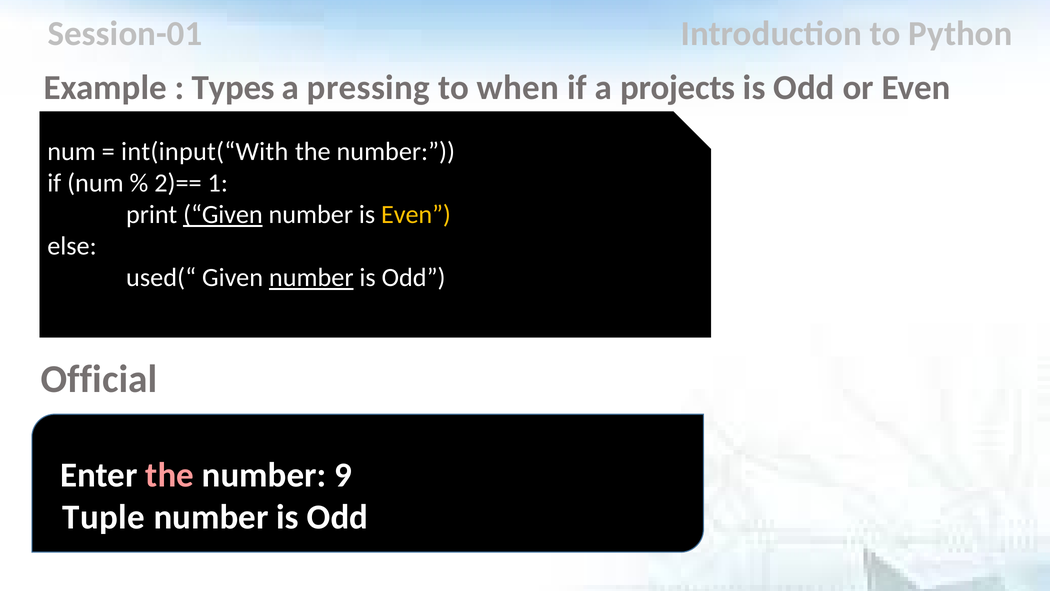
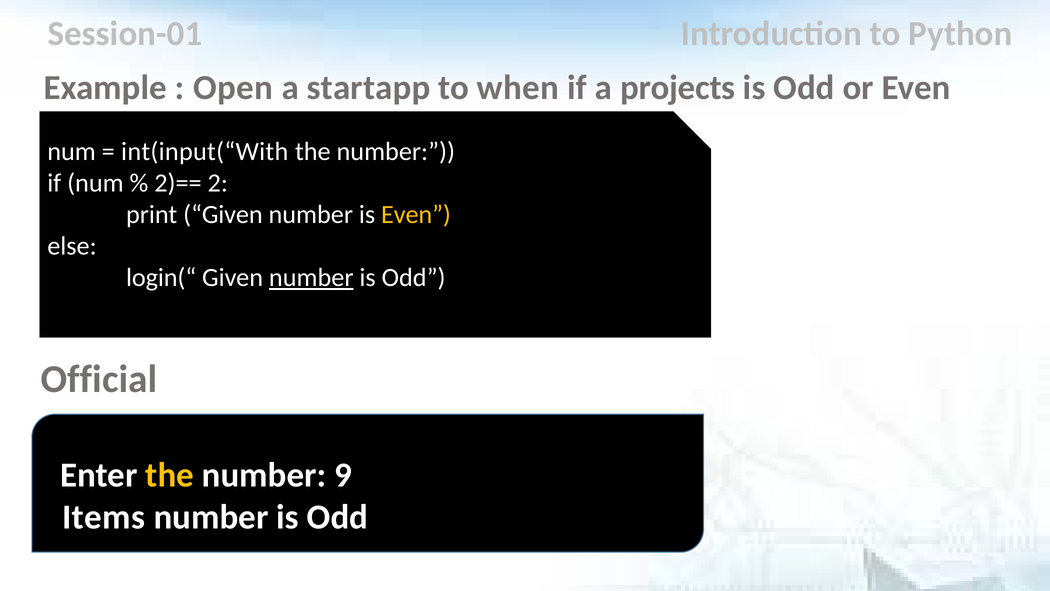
Types: Types -> Open
pressing: pressing -> startapp
1: 1 -> 2
Given at (223, 215) underline: present -> none
used(“: used(“ -> login(“
the at (170, 475) colour: pink -> yellow
Tuple: Tuple -> Items
